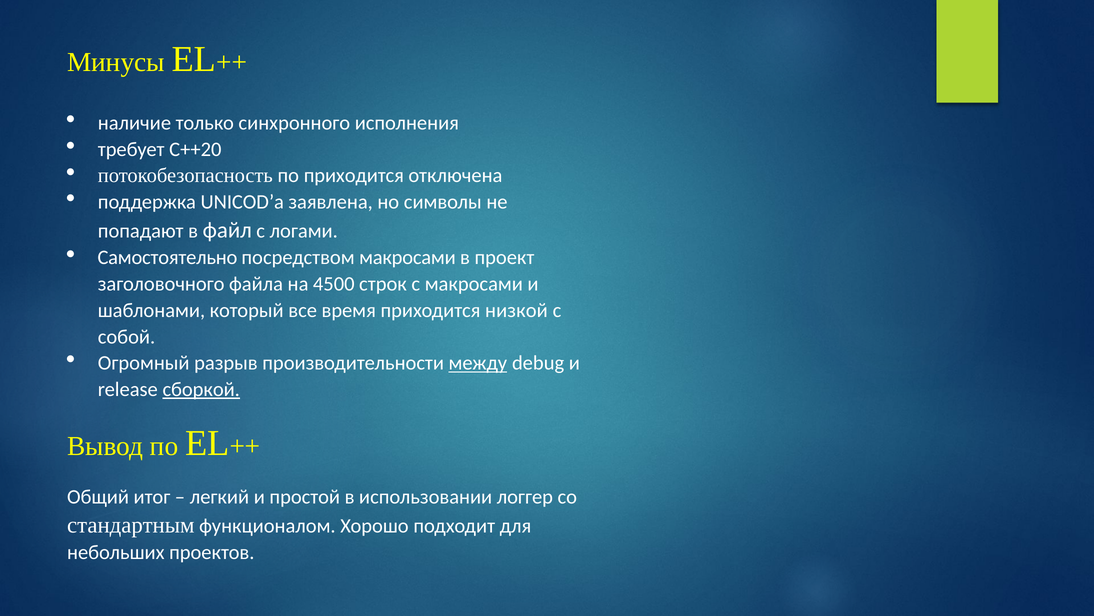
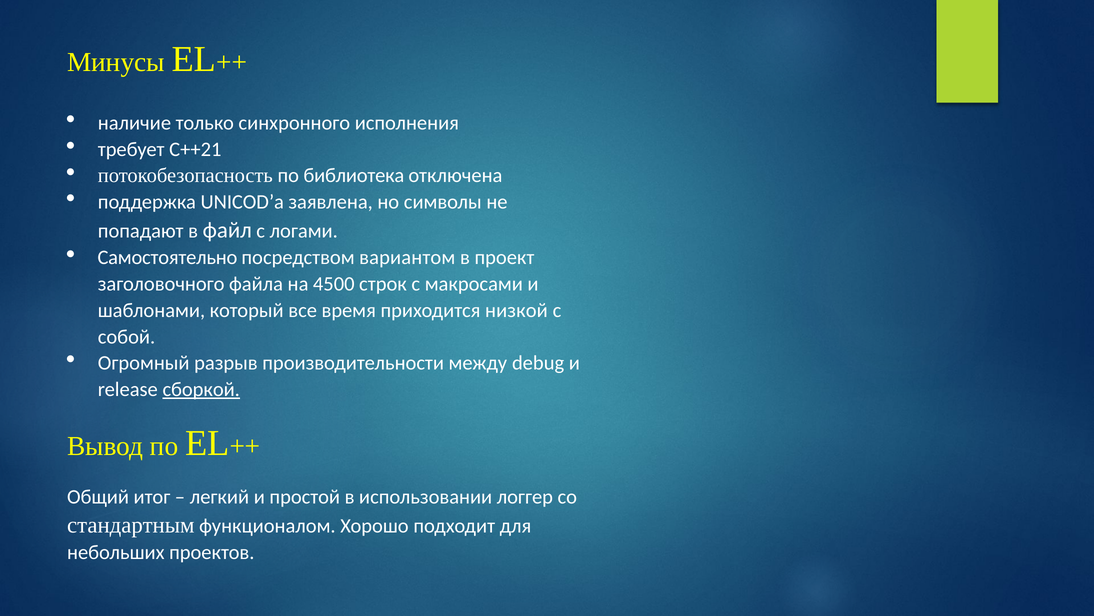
С++20: С++20 -> С++21
по приходится: приходится -> библиотека
посредством макросами: макросами -> вариантом
между underline: present -> none
